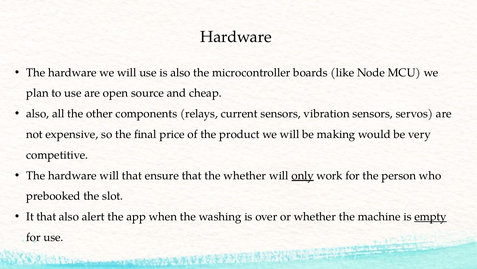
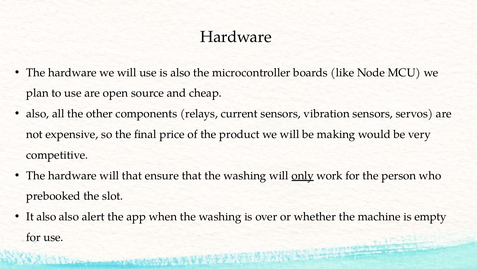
that the whether: whether -> washing
It that: that -> also
empty underline: present -> none
